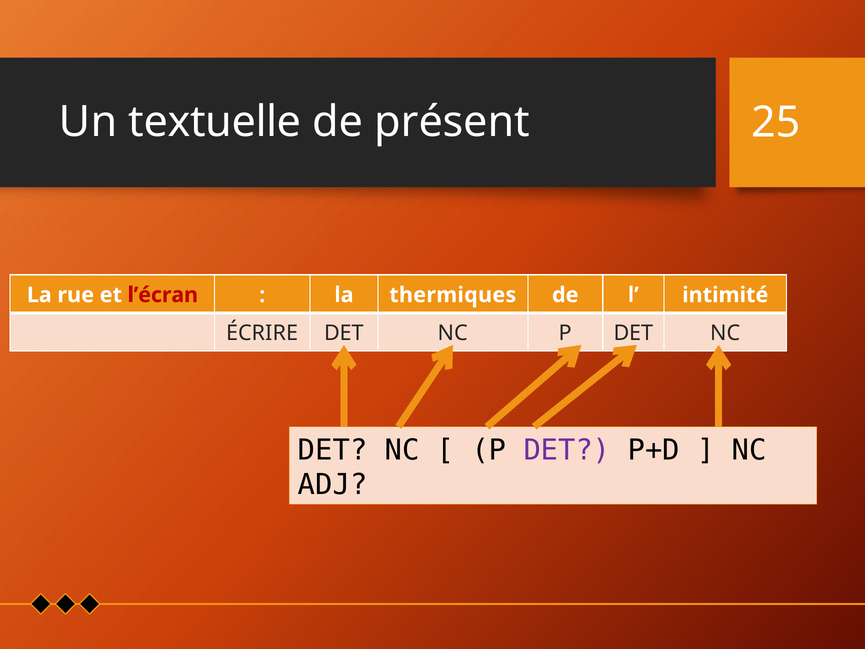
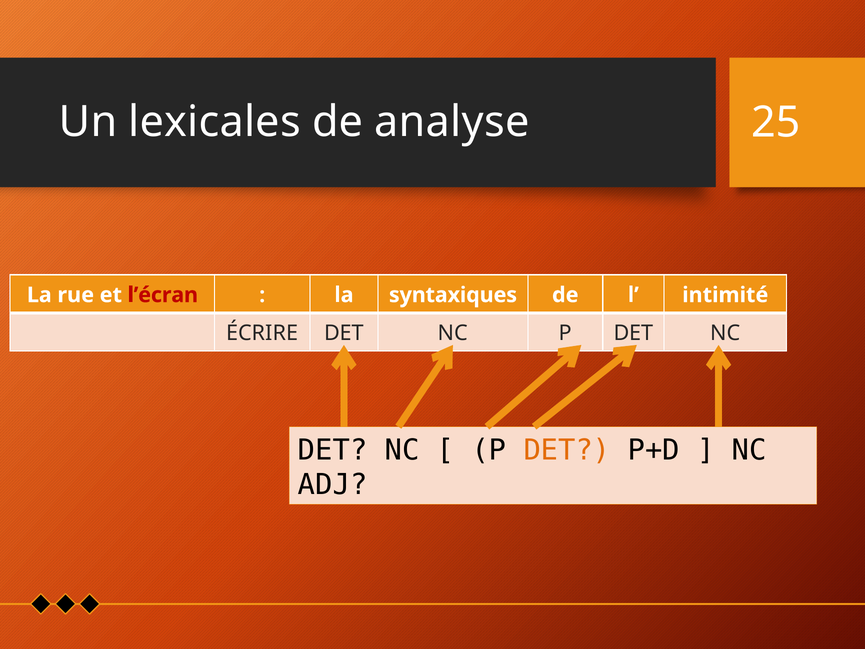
textuelle: textuelle -> lexicales
présent: présent -> analyse
thermiques: thermiques -> syntaxiques
DET at (567, 450) colour: purple -> orange
